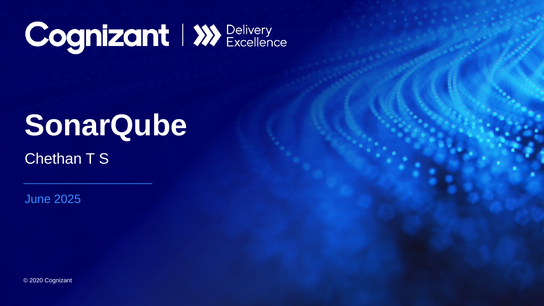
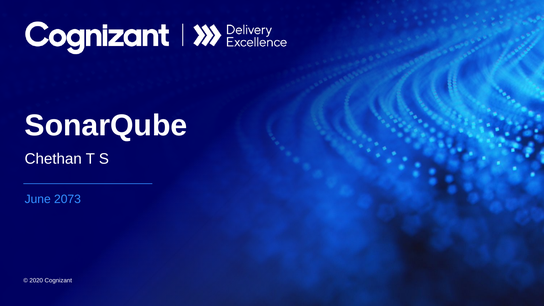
2025: 2025 -> 2073
